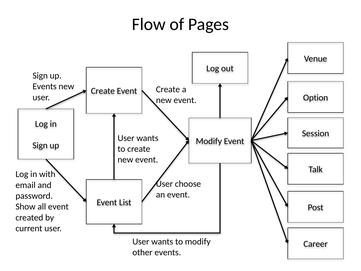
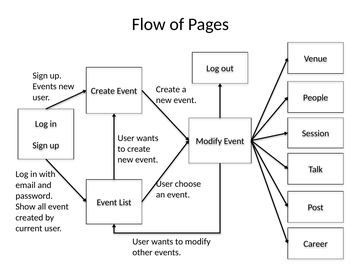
Option: Option -> People
